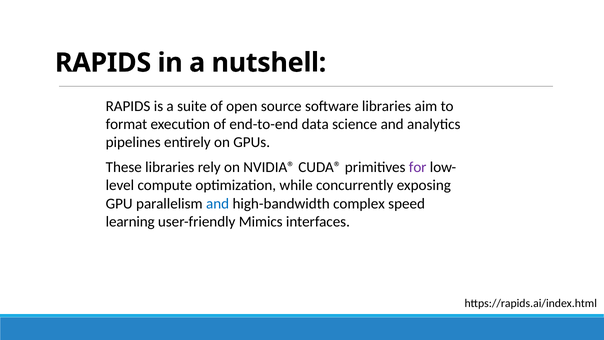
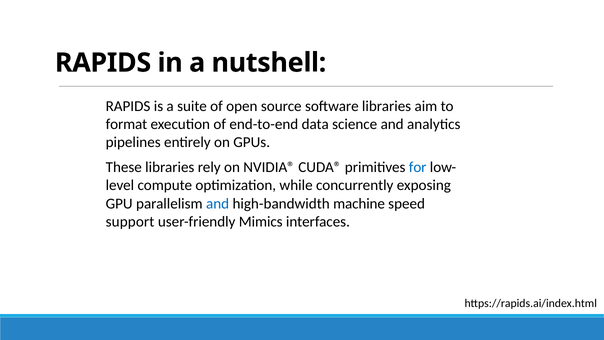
for colour: purple -> blue
complex: complex -> machine
learning: learning -> support
